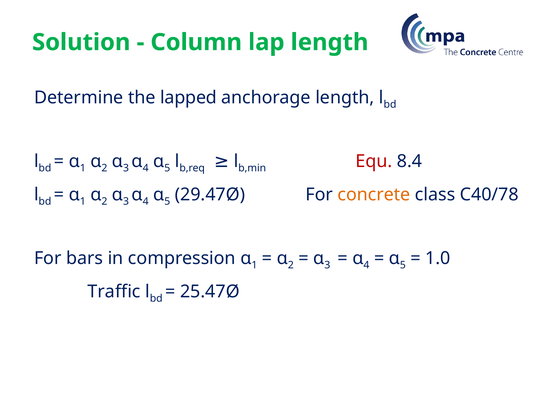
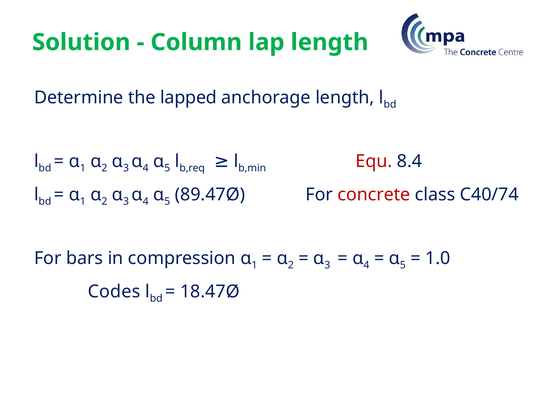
29.47Ø: 29.47Ø -> 89.47Ø
concrete colour: orange -> red
C40/78: C40/78 -> C40/74
Traffic: Traffic -> Codes
25.47Ø: 25.47Ø -> 18.47Ø
